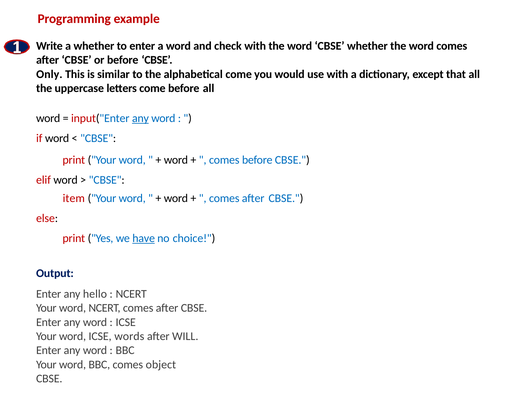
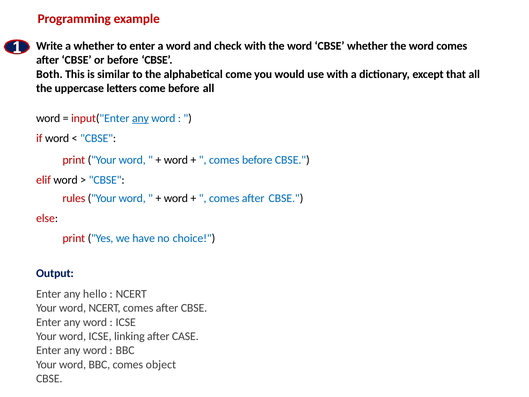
Only: Only -> Both
item: item -> rules
have underline: present -> none
words: words -> linking
WILL: WILL -> CASE
